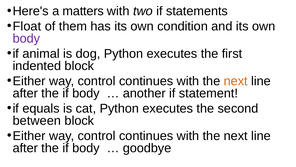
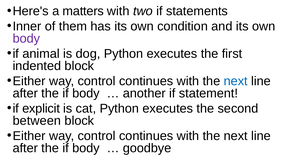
Float: Float -> Inner
next at (236, 81) colour: orange -> blue
equals: equals -> explicit
